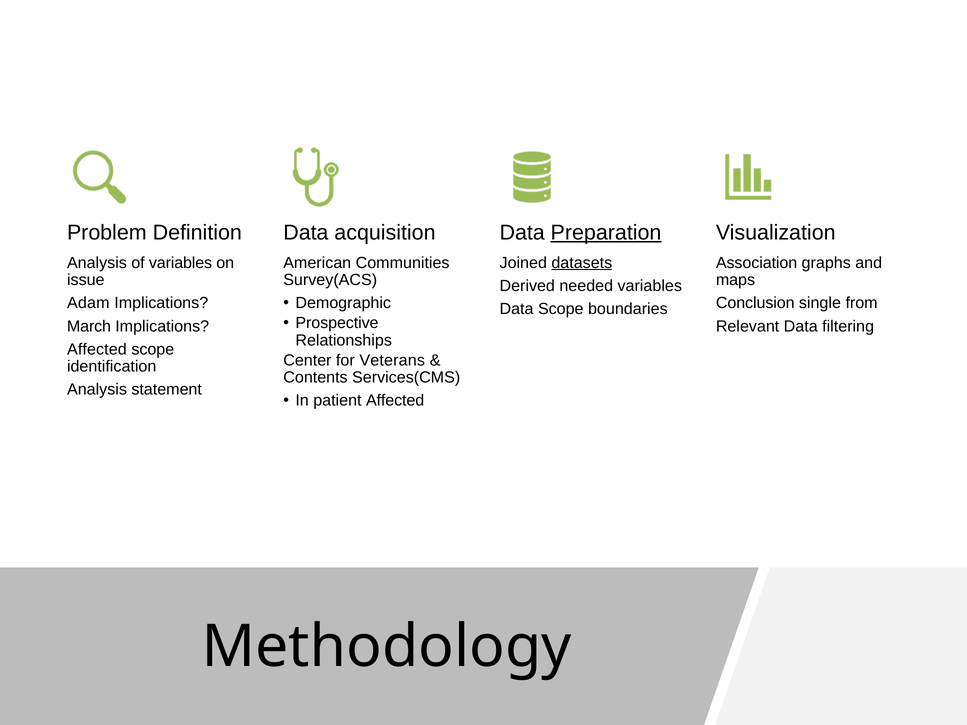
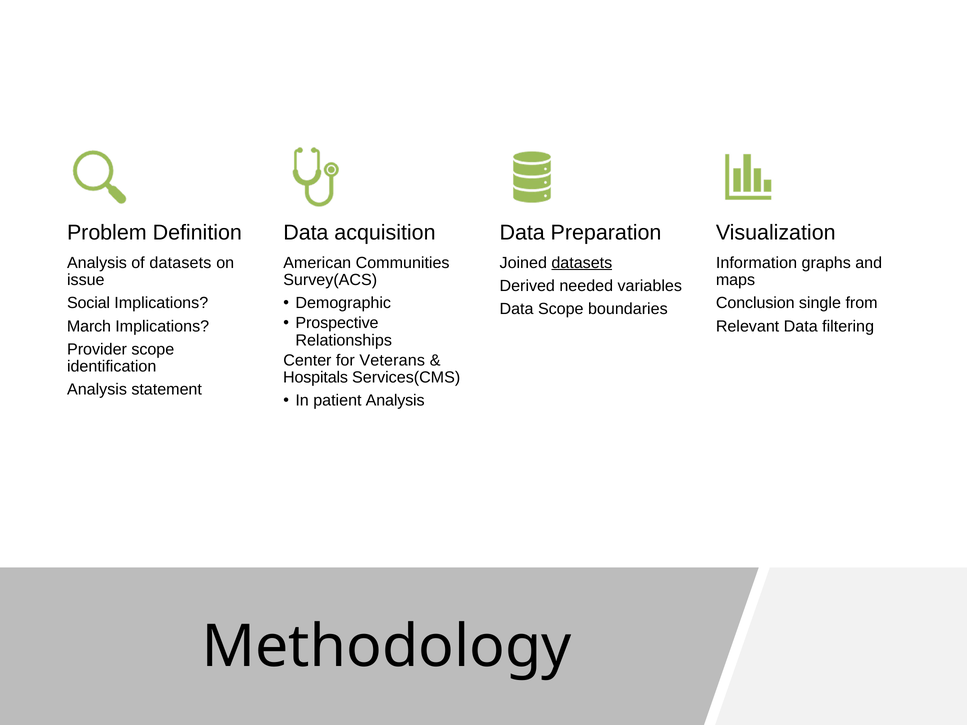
Preparation underline: present -> none
of variables: variables -> datasets
Association: Association -> Information
Adam: Adam -> Social
Affected at (97, 349): Affected -> Provider
Contents: Contents -> Hospitals
patient Affected: Affected -> Analysis
